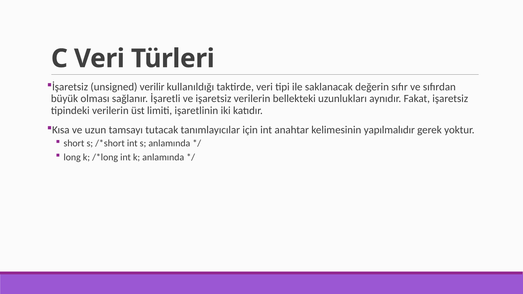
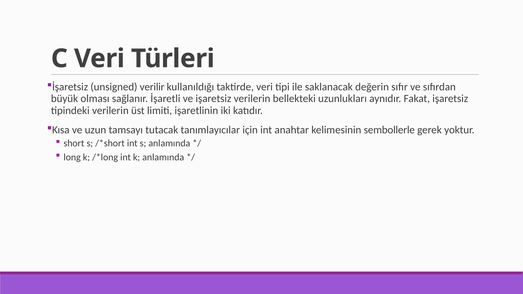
yapılmalıdır: yapılmalıdır -> sembollerle
